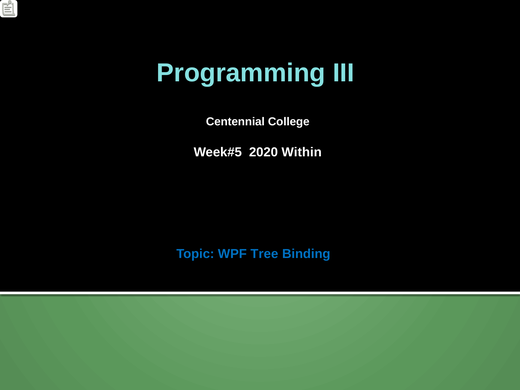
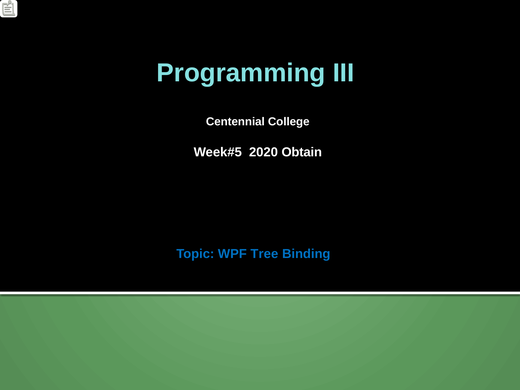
Within: Within -> Obtain
